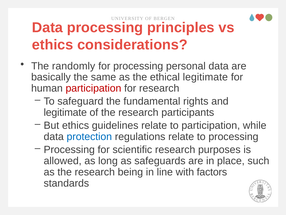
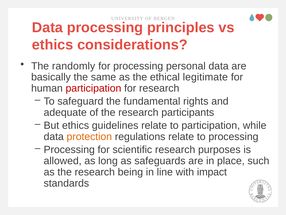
legitimate at (65, 112): legitimate -> adequate
protection colour: blue -> orange
factors: factors -> impact
